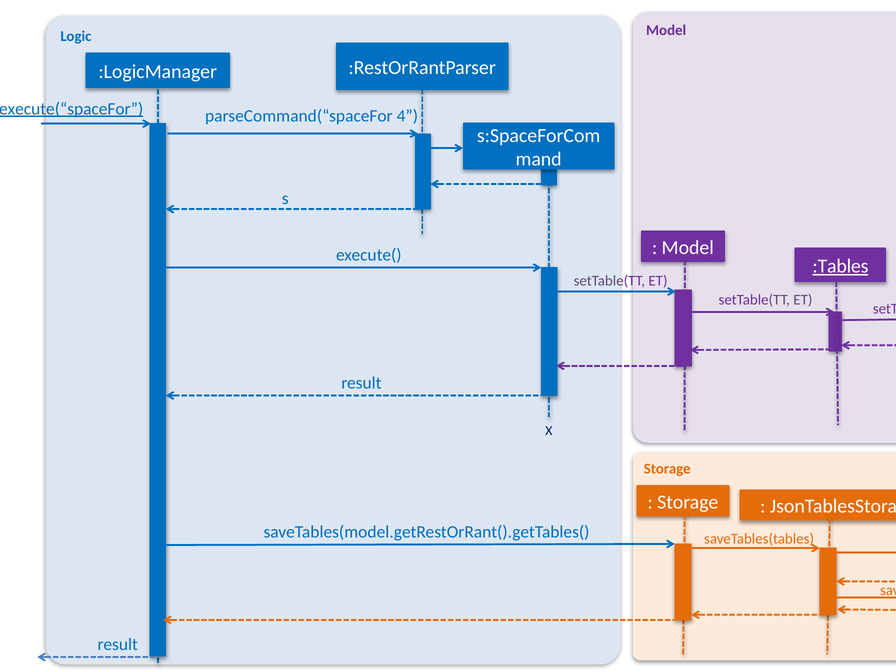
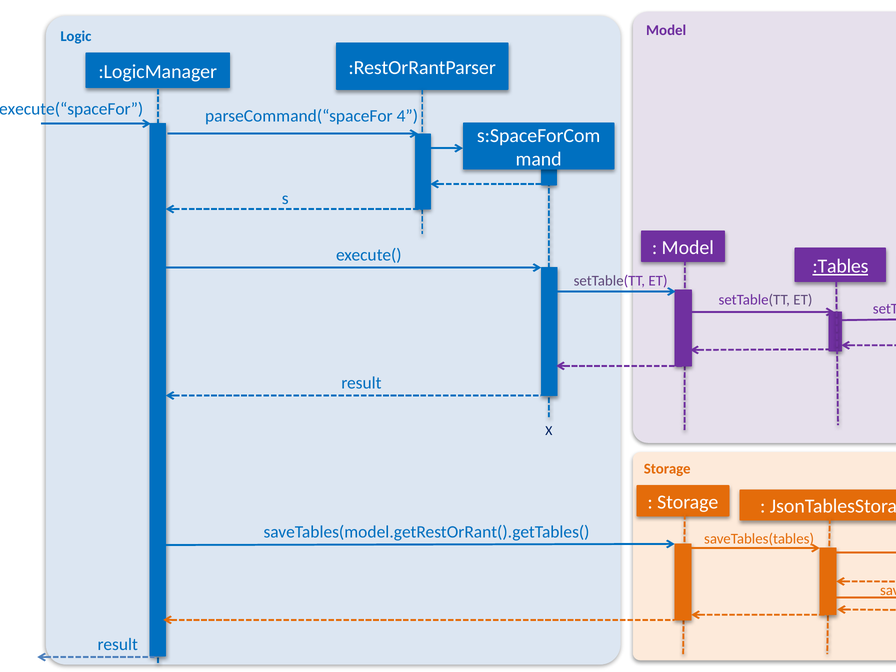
execute(“spaceFor underline: present -> none
